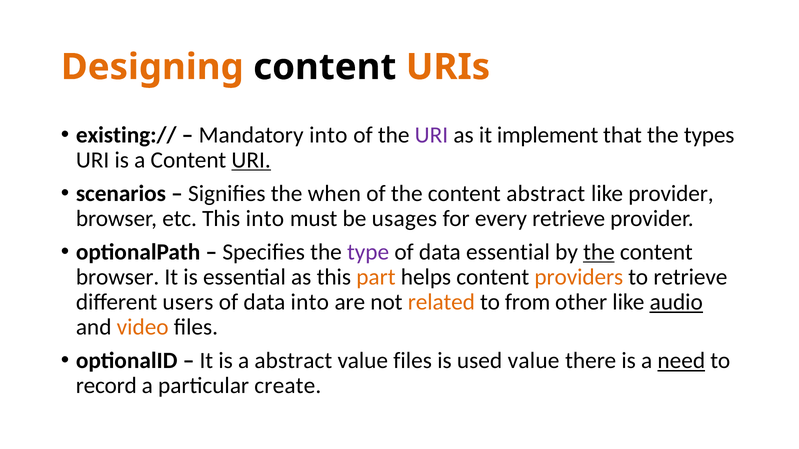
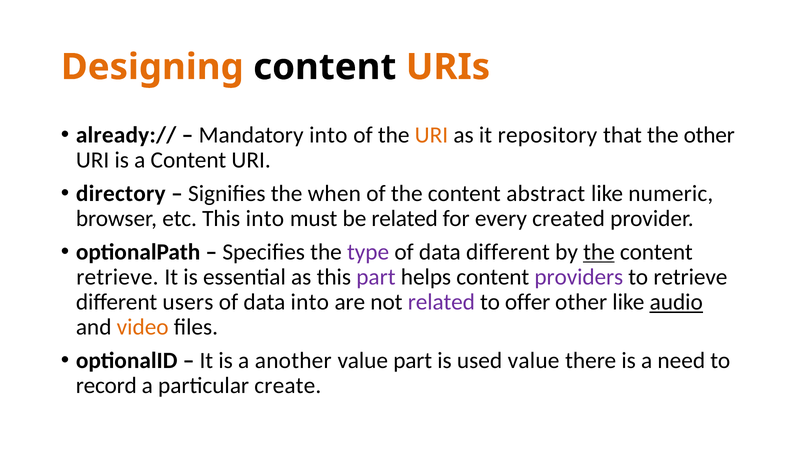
existing://: existing:// -> already://
URI at (431, 135) colour: purple -> orange
implement: implement -> repository
the types: types -> other
URI at (251, 160) underline: present -> none
scenarios: scenarios -> directory
like provider: provider -> numeric
be usages: usages -> related
every retrieve: retrieve -> created
data essential: essential -> different
browser at (118, 277): browser -> retrieve
part at (376, 277) colour: orange -> purple
providers colour: orange -> purple
related at (441, 302) colour: orange -> purple
from: from -> offer
a abstract: abstract -> another
value files: files -> part
need underline: present -> none
